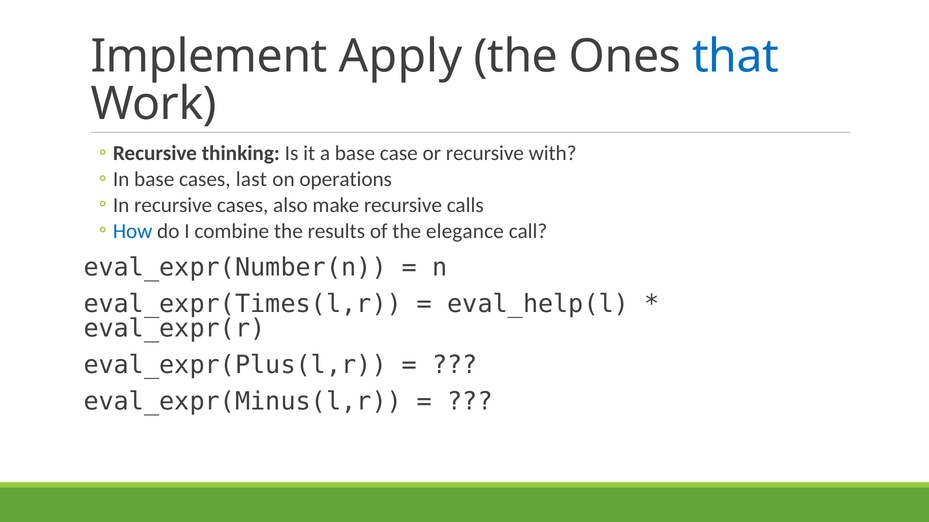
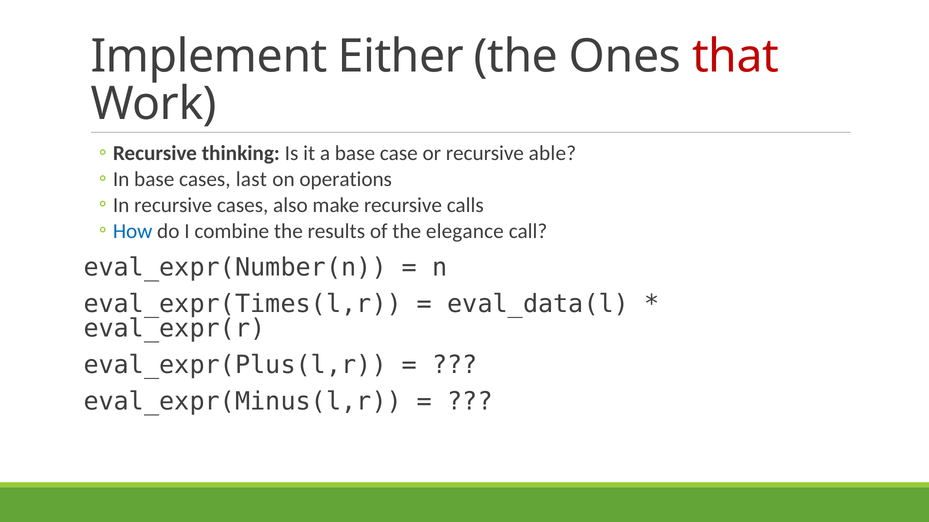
Apply: Apply -> Either
that colour: blue -> red
with: with -> able
eval_help(l: eval_help(l -> eval_data(l
